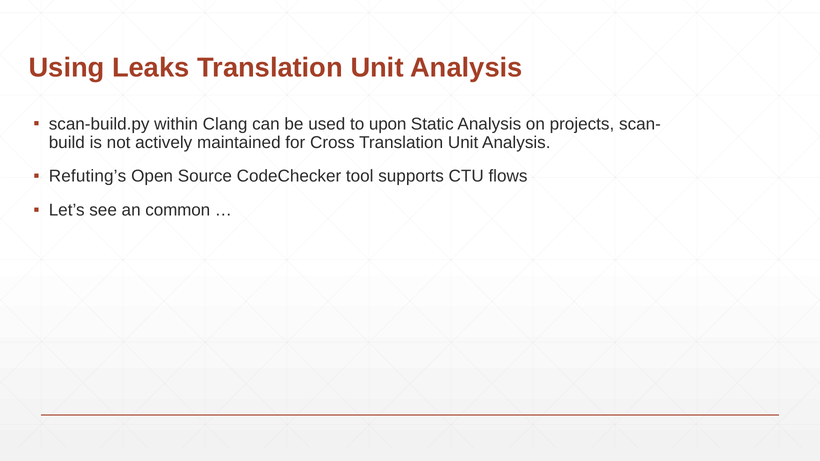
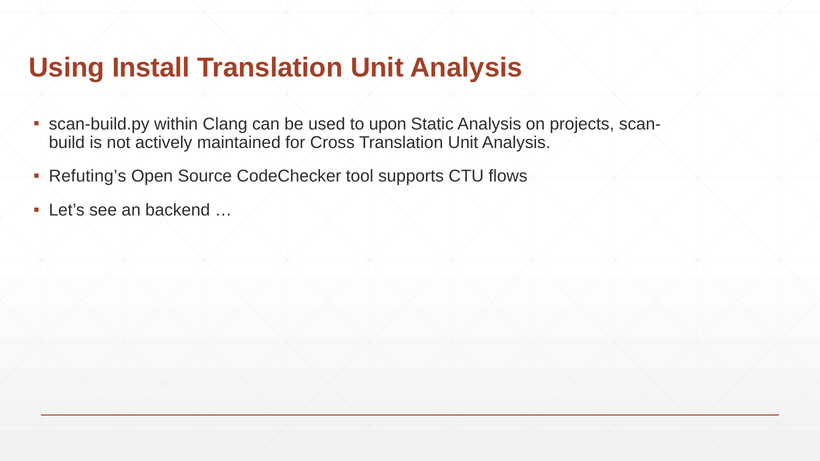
Leaks: Leaks -> Install
common: common -> backend
